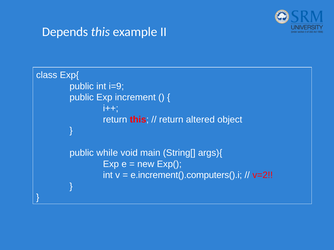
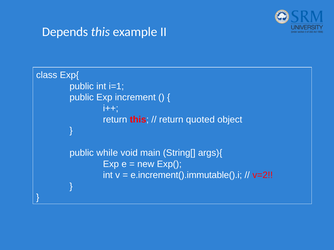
i=9: i=9 -> i=1
altered: altered -> quoted
e.increment().computers().i: e.increment().computers().i -> e.increment().immutable().i
